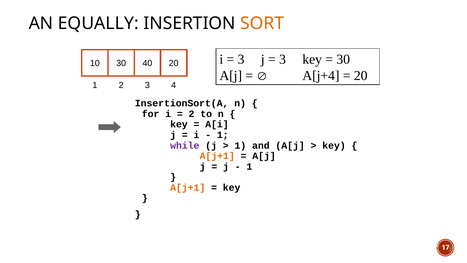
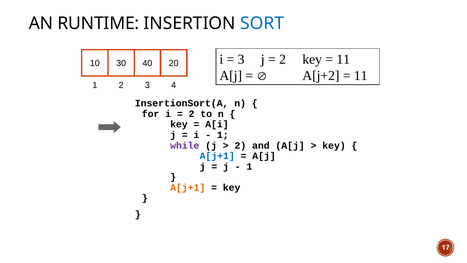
EQUALLY: EQUALLY -> RUNTIME
SORT colour: orange -> blue
3 at (282, 59): 3 -> 2
30 at (343, 59): 30 -> 11
A[j+4: A[j+4 -> A[j+2
20 at (361, 76): 20 -> 11
1 at (240, 145): 1 -> 2
A[j+1 at (217, 156) colour: orange -> blue
